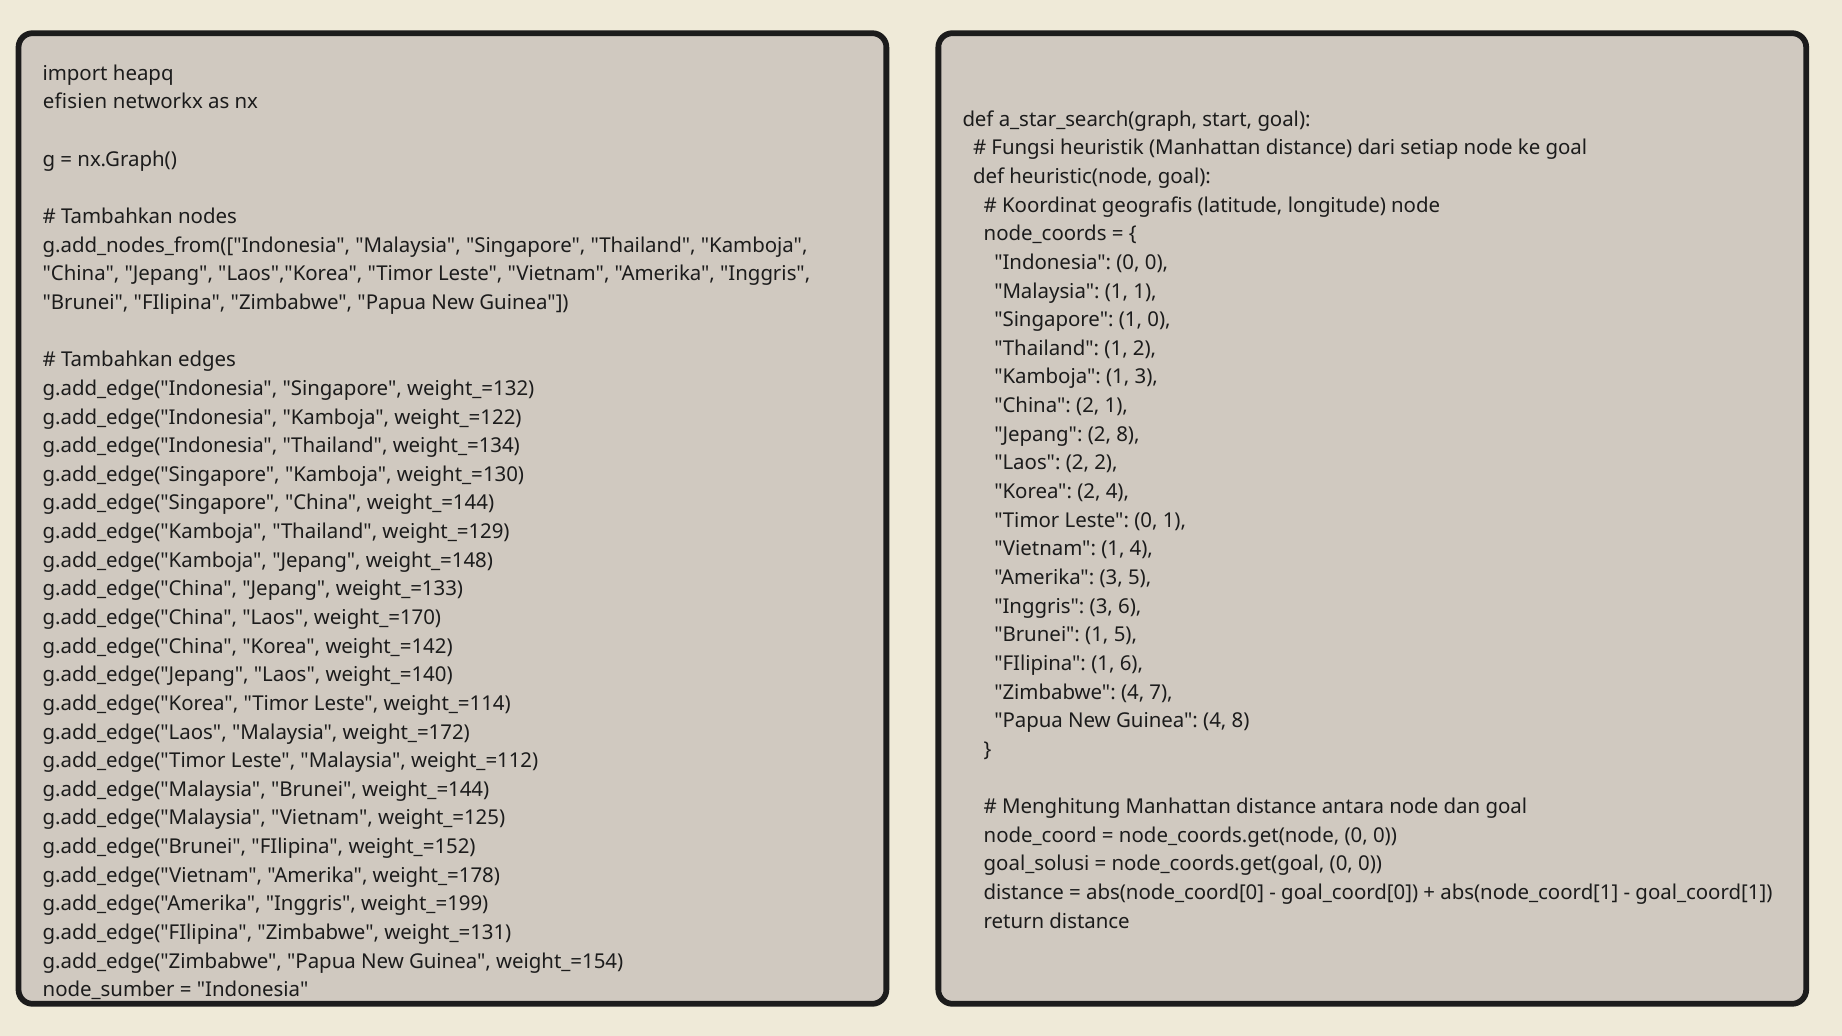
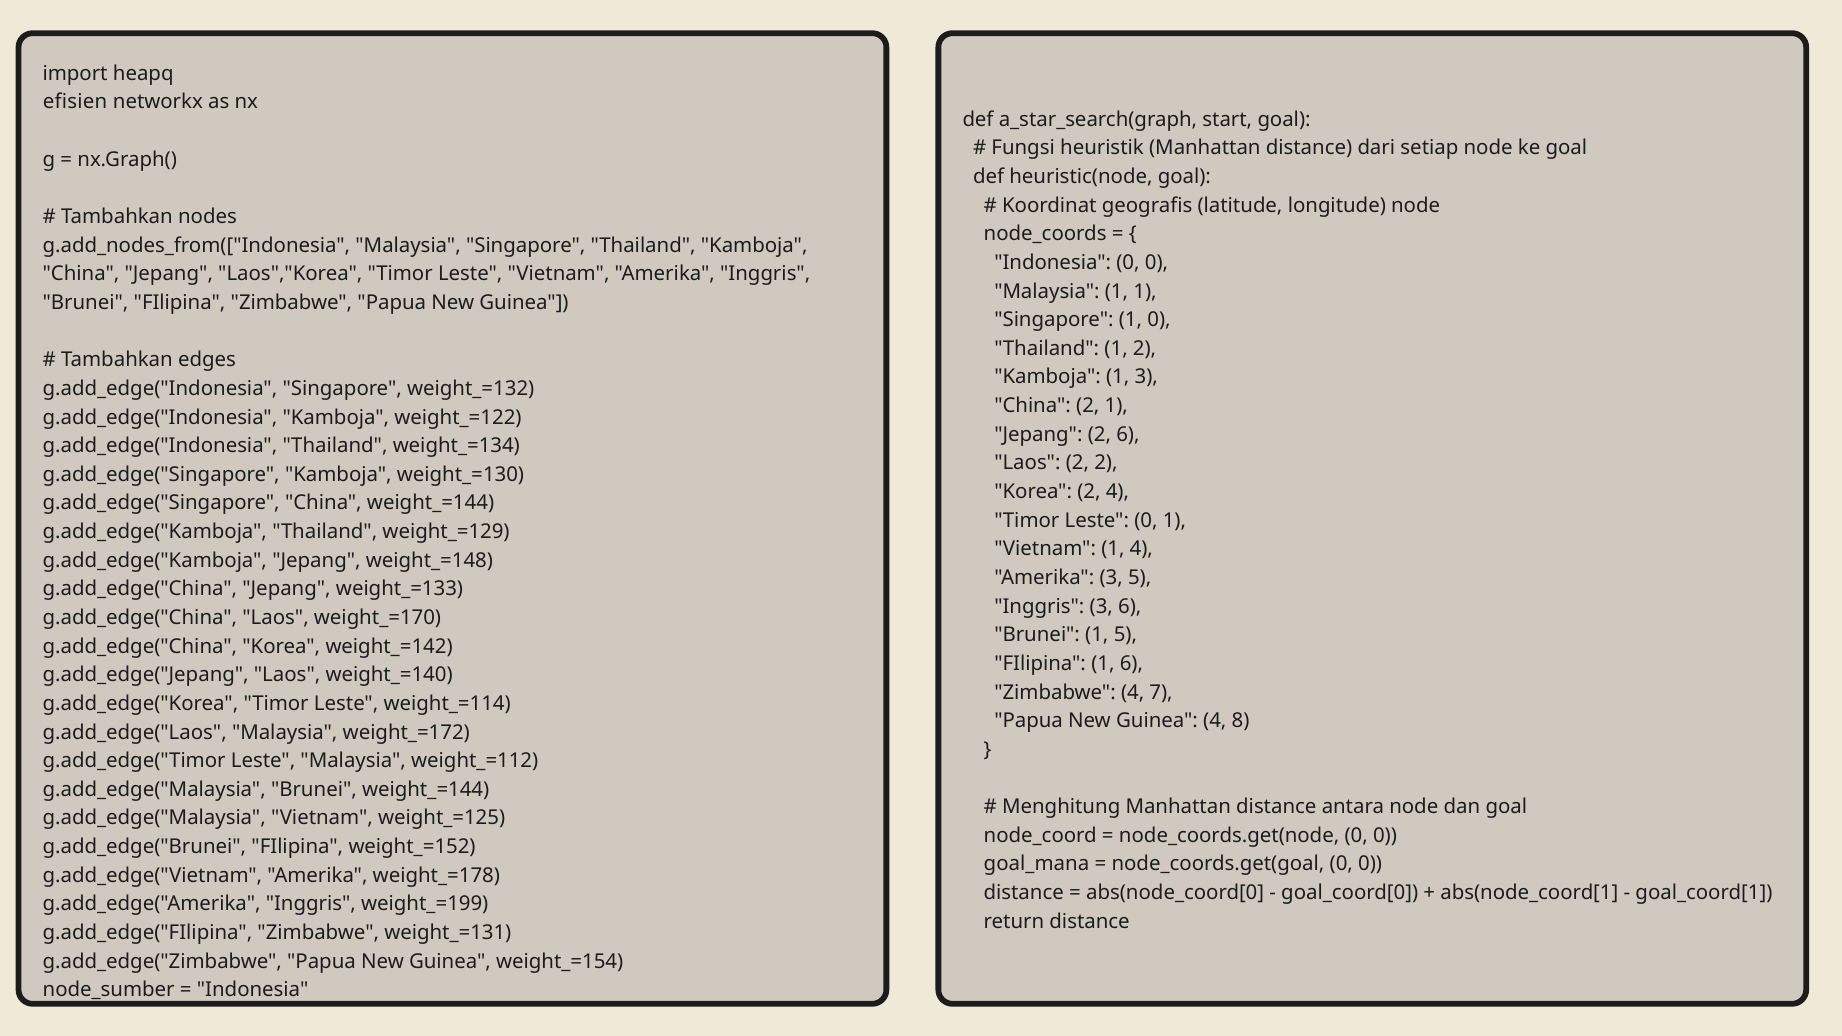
2 8: 8 -> 6
goal_solusi: goal_solusi -> goal_mana
